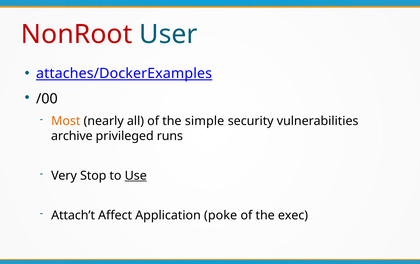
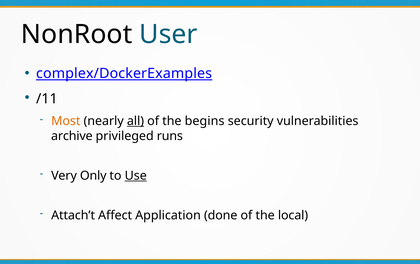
NonRoot colour: red -> black
attaches/DockerExamples: attaches/DockerExamples -> complex/DockerExamples
/00: /00 -> /11
all underline: none -> present
simple: simple -> begins
Stop: Stop -> Only
poke: poke -> done
exec: exec -> local
